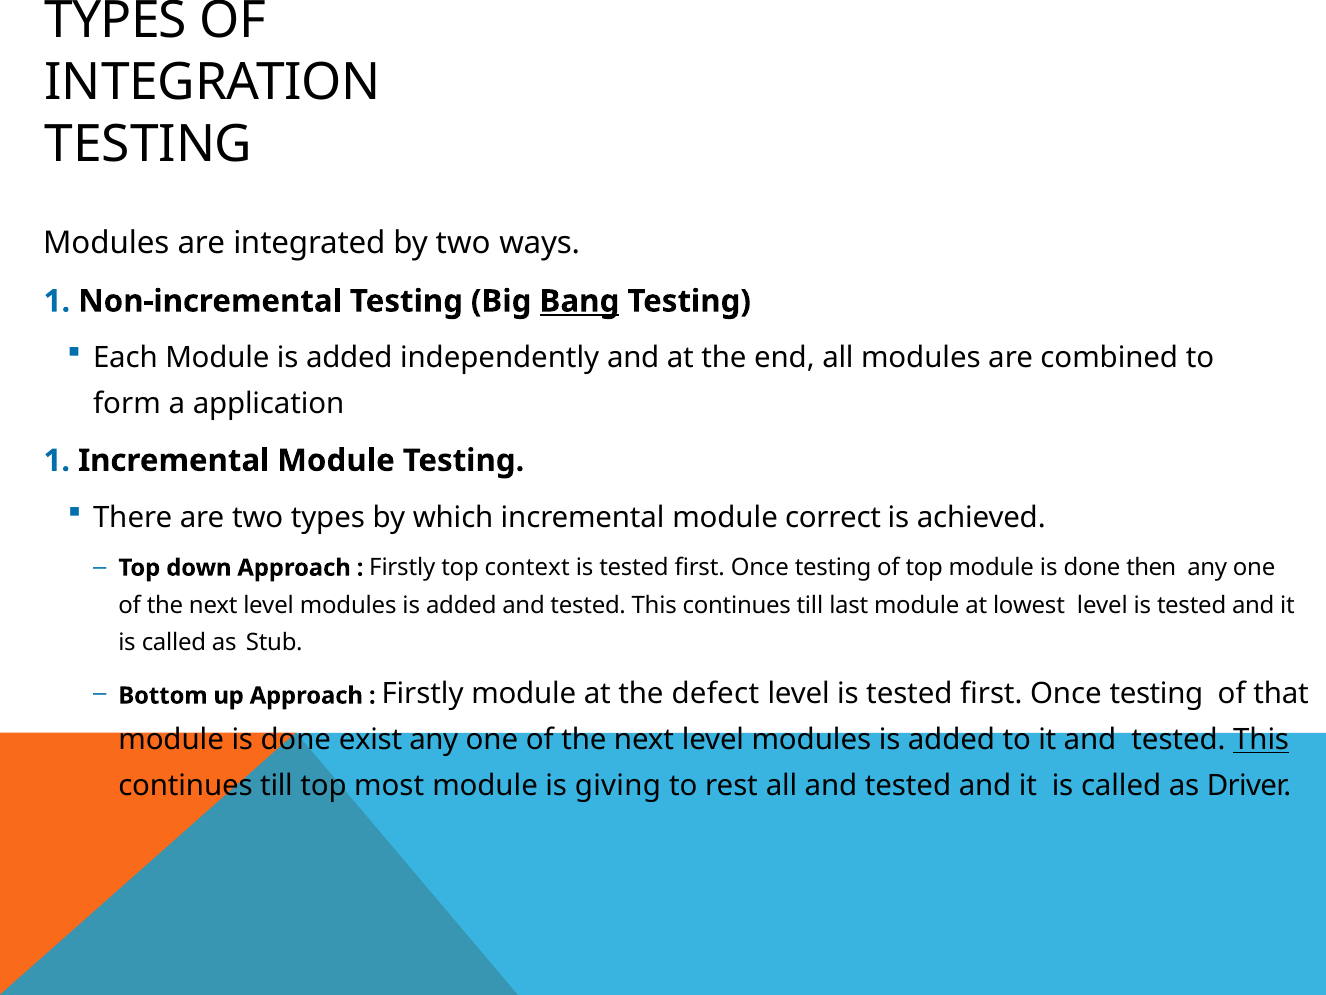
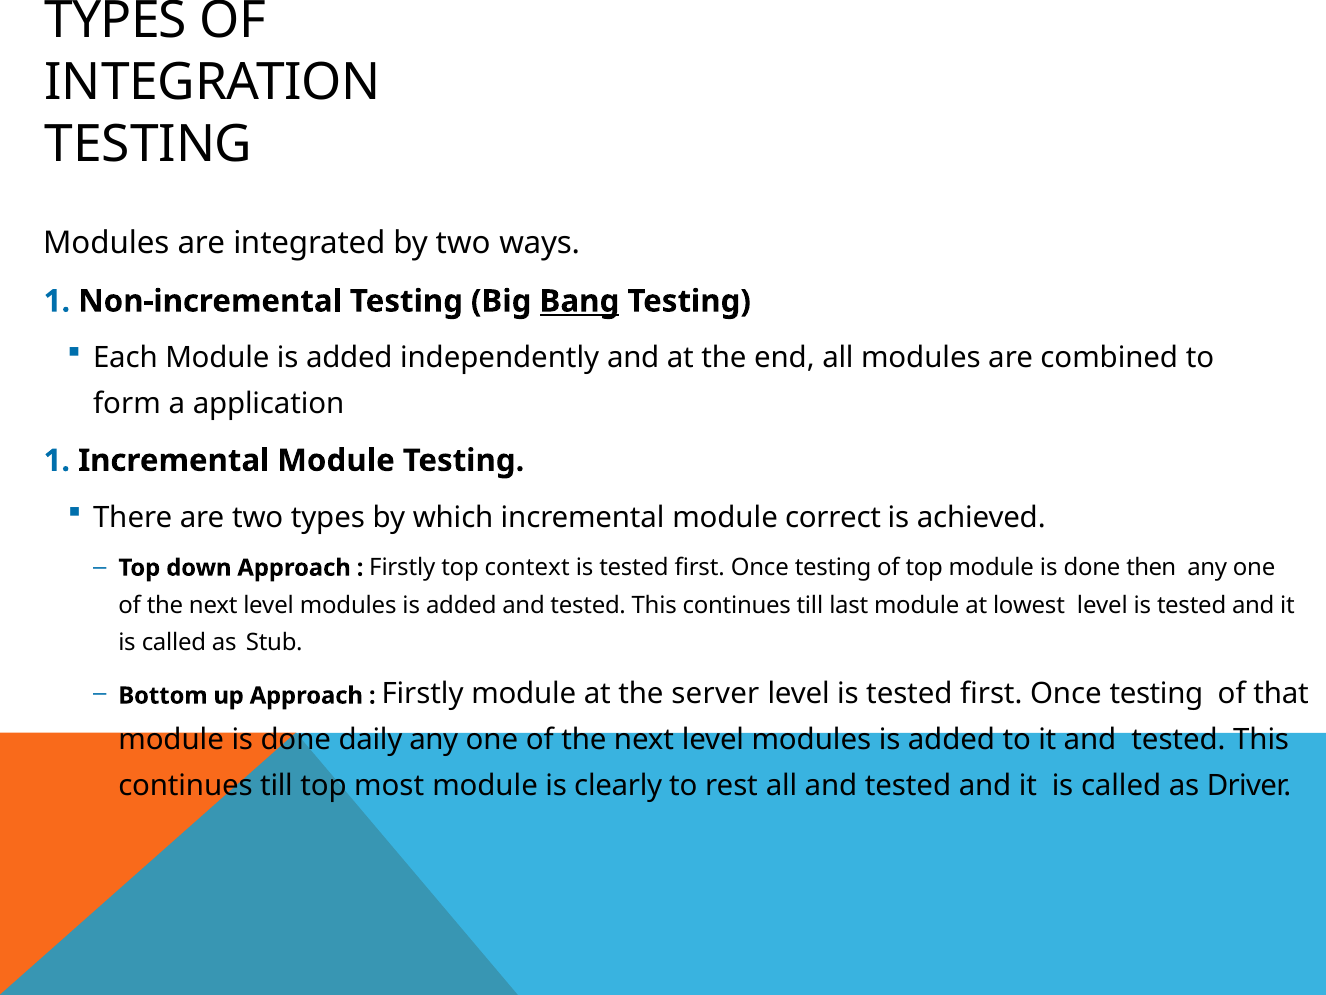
defect: defect -> server
exist: exist -> daily
This at (1261, 739) underline: present -> none
giving: giving -> clearly
